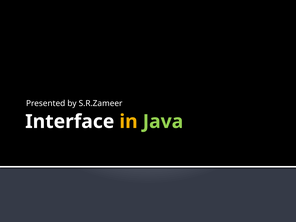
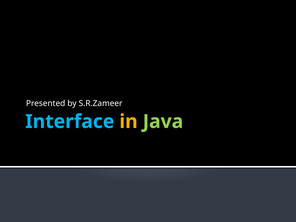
Interface colour: white -> light blue
